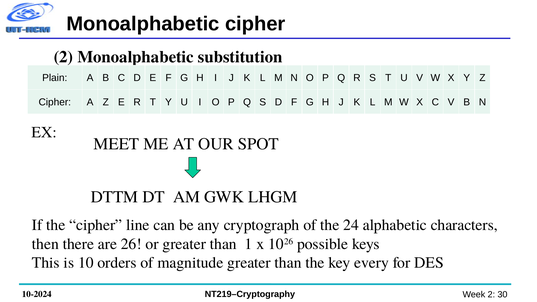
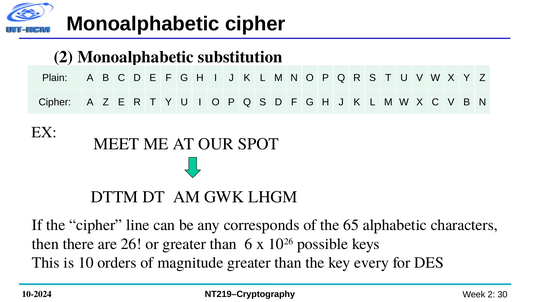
cryptograph: cryptograph -> corresponds
24: 24 -> 65
1: 1 -> 6
